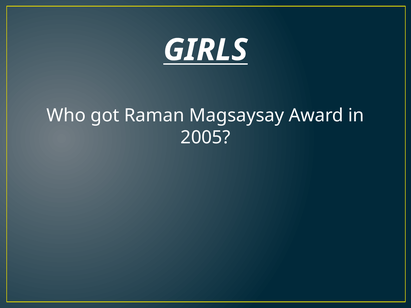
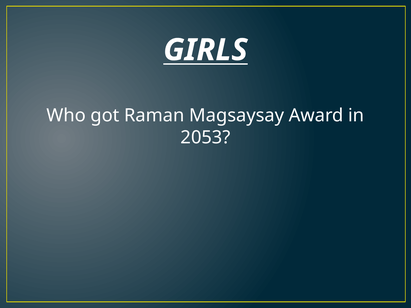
2005: 2005 -> 2053
